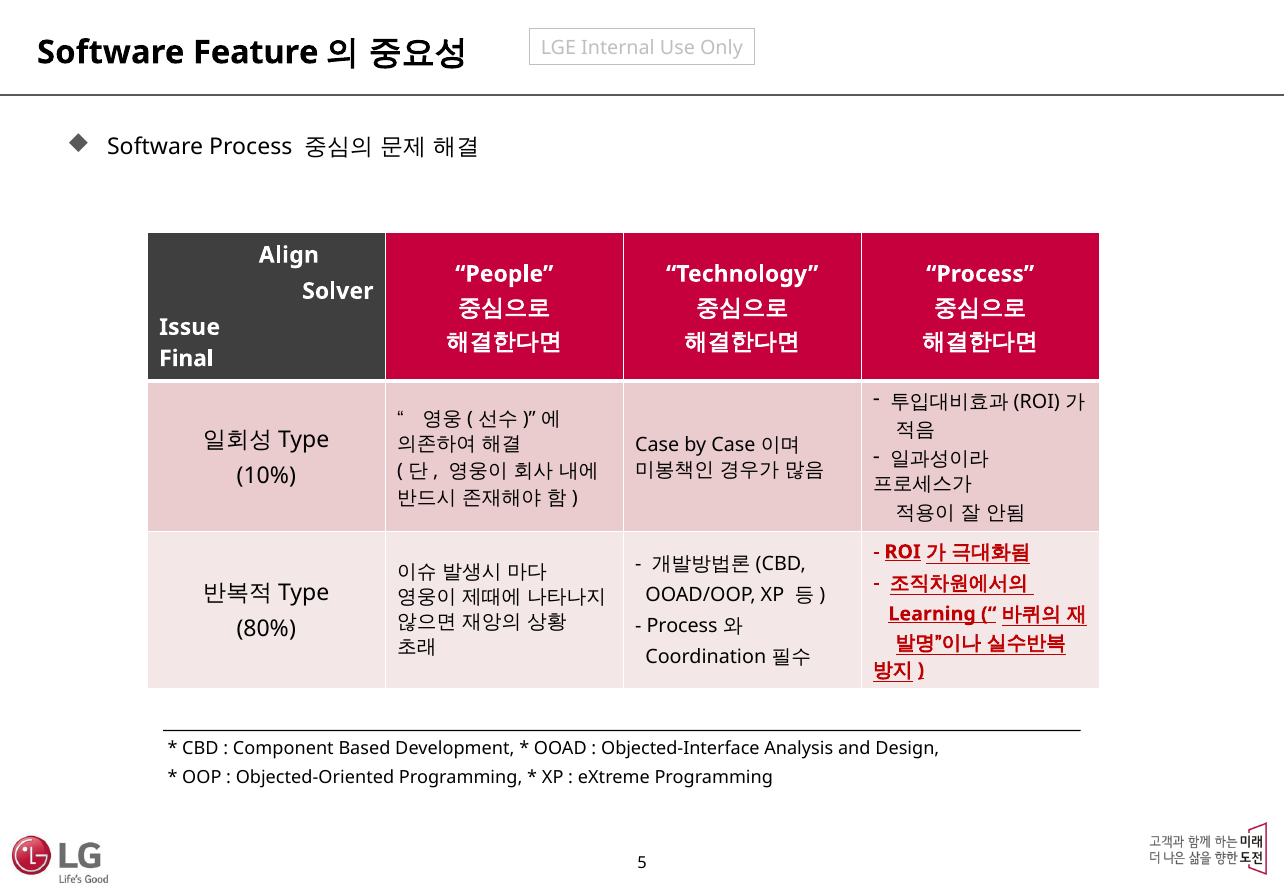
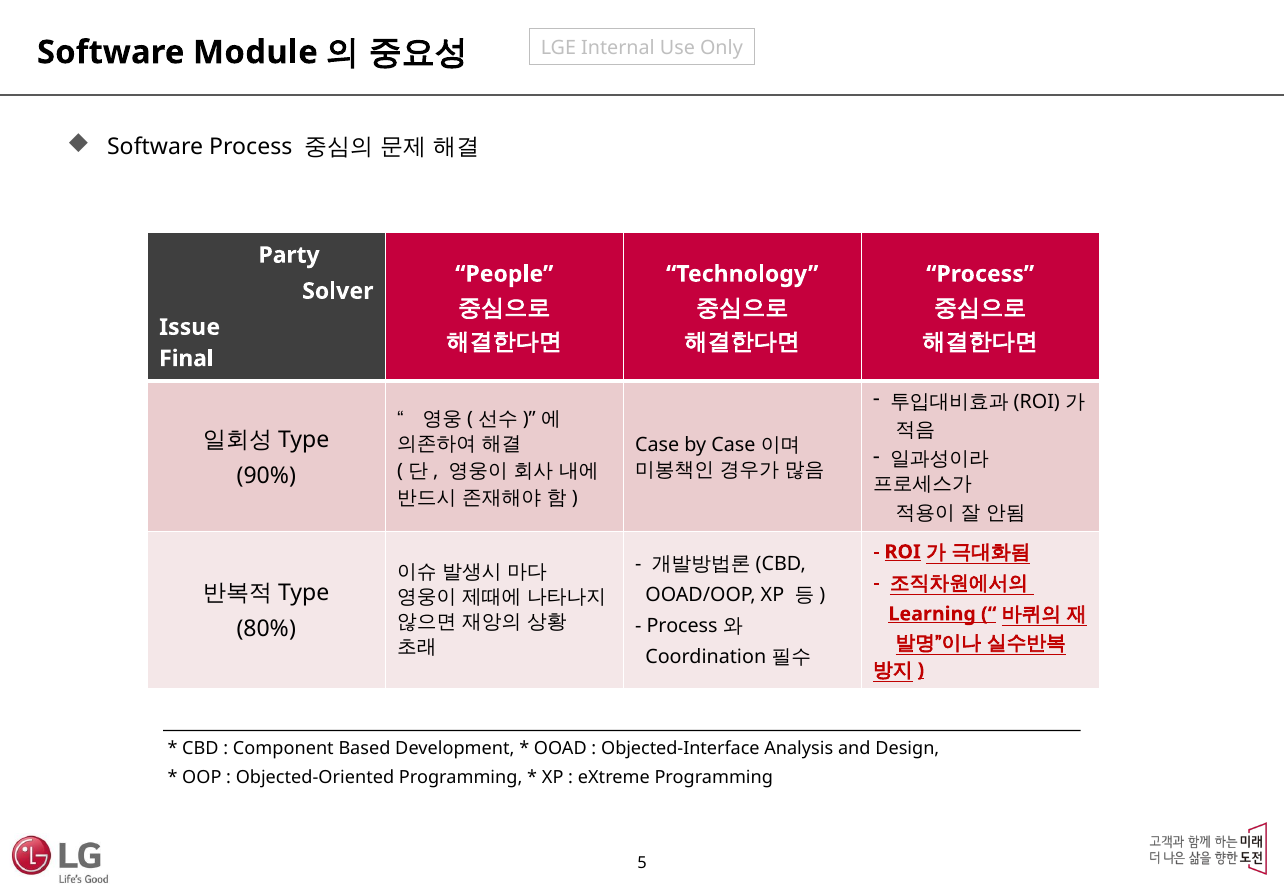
Feature: Feature -> Module
Align: Align -> Party
10%: 10% -> 90%
